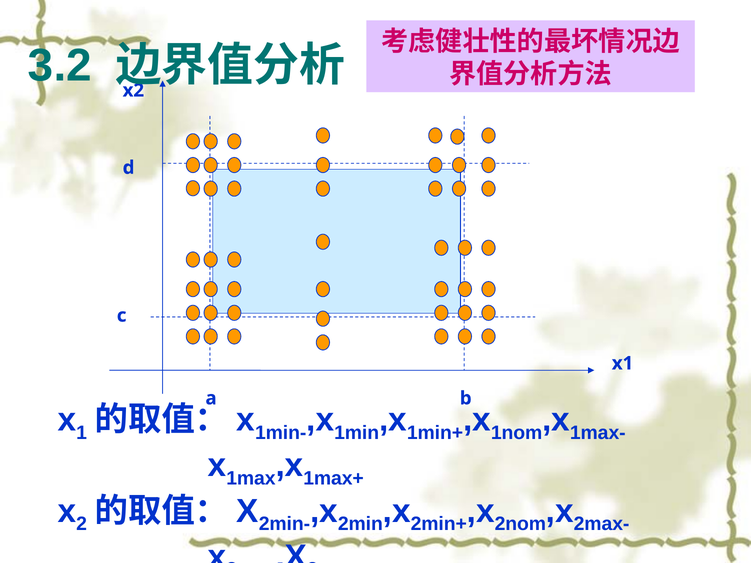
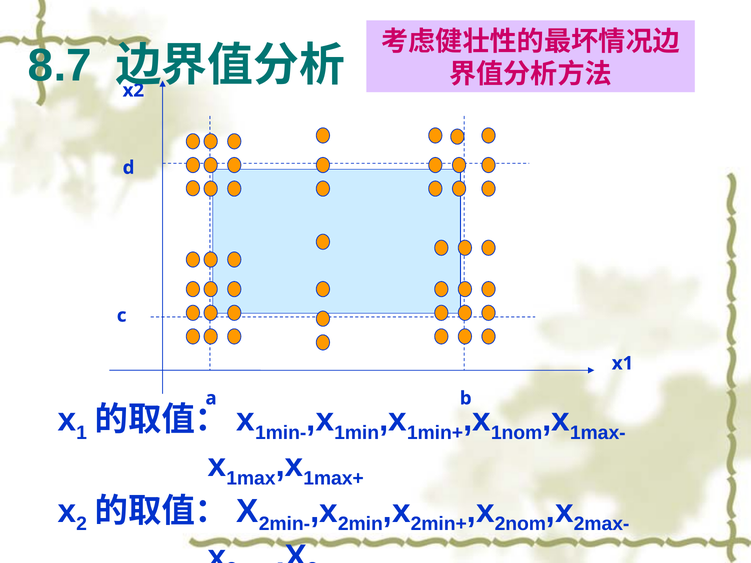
3.2: 3.2 -> 8.7
